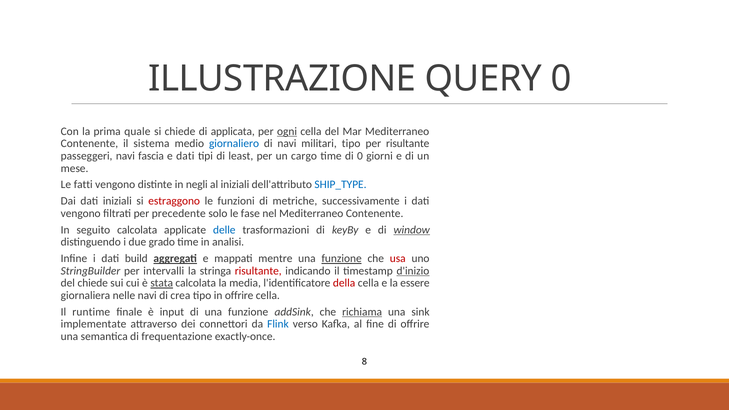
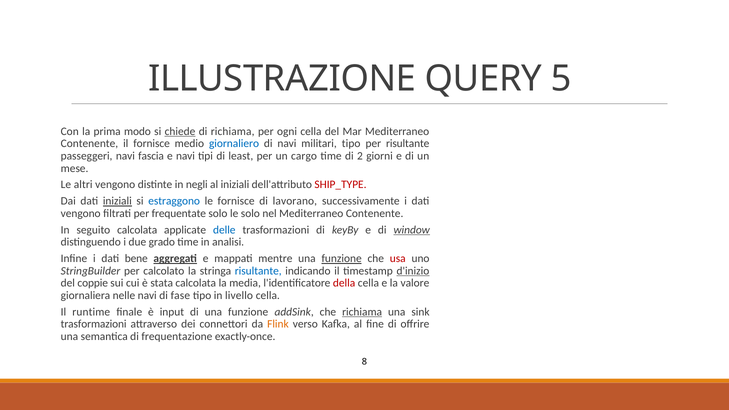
QUERY 0: 0 -> 5
quale: quale -> modo
chiede at (180, 131) underline: none -> present
di applicata: applicata -> richiama
ogni underline: present -> none
il sistema: sistema -> fornisce
e dati: dati -> navi
di 0: 0 -> 2
fatti: fatti -> altri
SHIP_TYPE colour: blue -> red
iniziali at (117, 201) underline: none -> present
estraggono colour: red -> blue
le funzioni: funzioni -> fornisce
metriche: metriche -> lavorano
precedente: precedente -> frequentate
le fase: fase -> solo
build: build -> bene
intervalli: intervalli -> calcolato
risultante at (258, 271) colour: red -> blue
del chiede: chiede -> coppie
stata underline: present -> none
essere: essere -> valore
crea: crea -> fase
in offrire: offrire -> livello
implementate at (94, 324): implementate -> trasformazioni
Flink colour: blue -> orange
